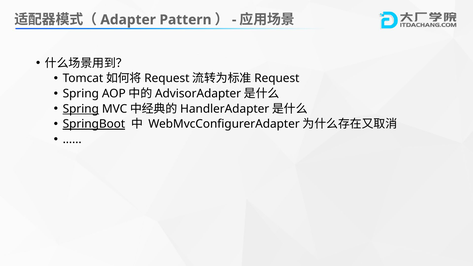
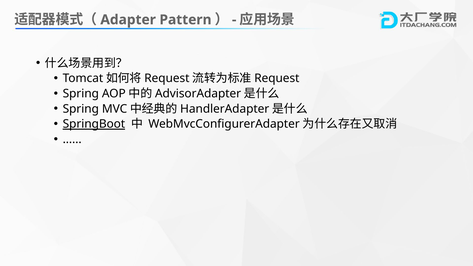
Spring at (81, 109) underline: present -> none
